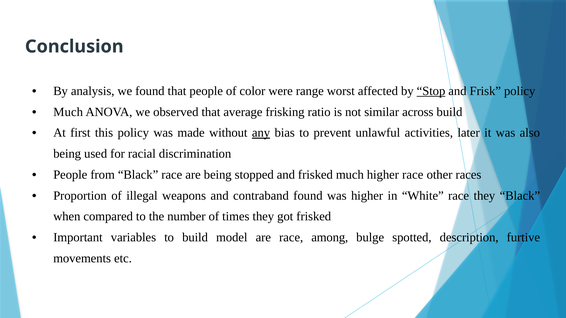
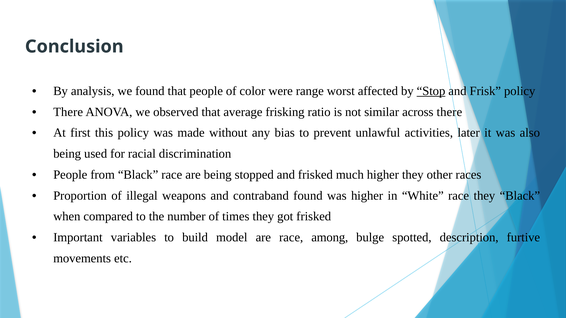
Much at (68, 112): Much -> There
across build: build -> there
any underline: present -> none
higher race: race -> they
